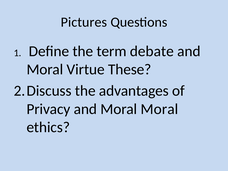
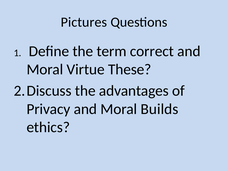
debate: debate -> correct
Moral Moral: Moral -> Builds
